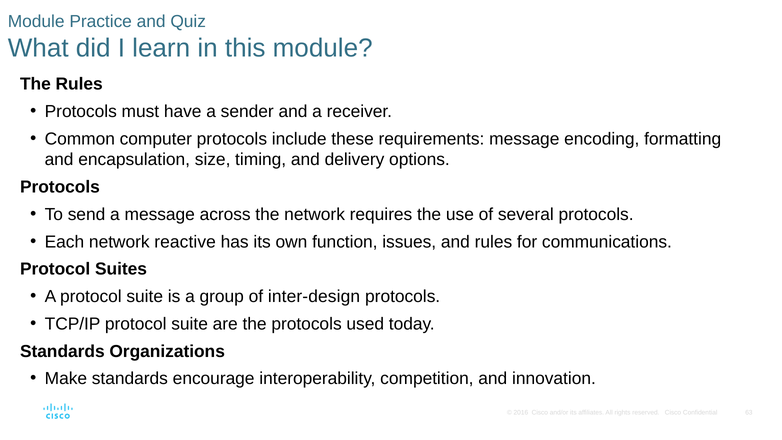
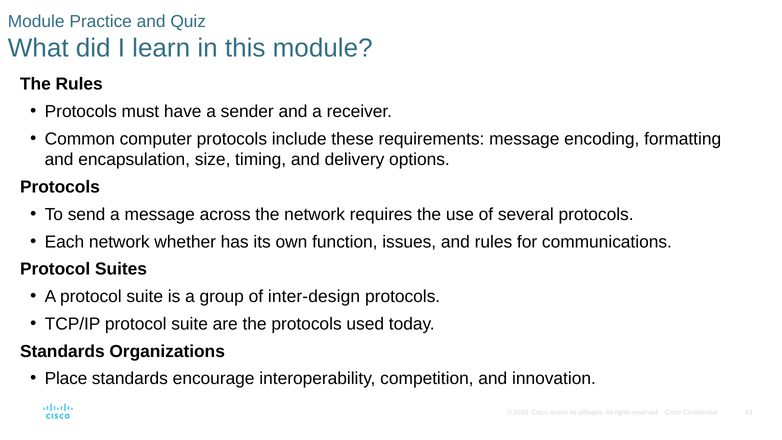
reactive: reactive -> whether
Make: Make -> Place
